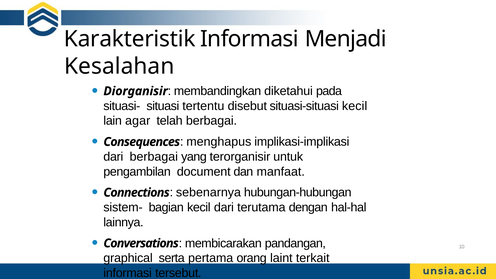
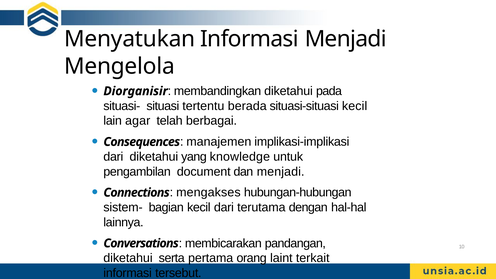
Karakteristik: Karakteristik -> Menyatukan
Kesalahan: Kesalahan -> Mengelola
disebut: disebut -> berada
menghapus: menghapus -> manajemen
dari berbagai: berbagai -> diketahui
terorganisir: terorganisir -> knowledge
dan manfaat: manfaat -> menjadi
sebenarnya: sebenarnya -> mengakses
graphical at (128, 258): graphical -> diketahui
